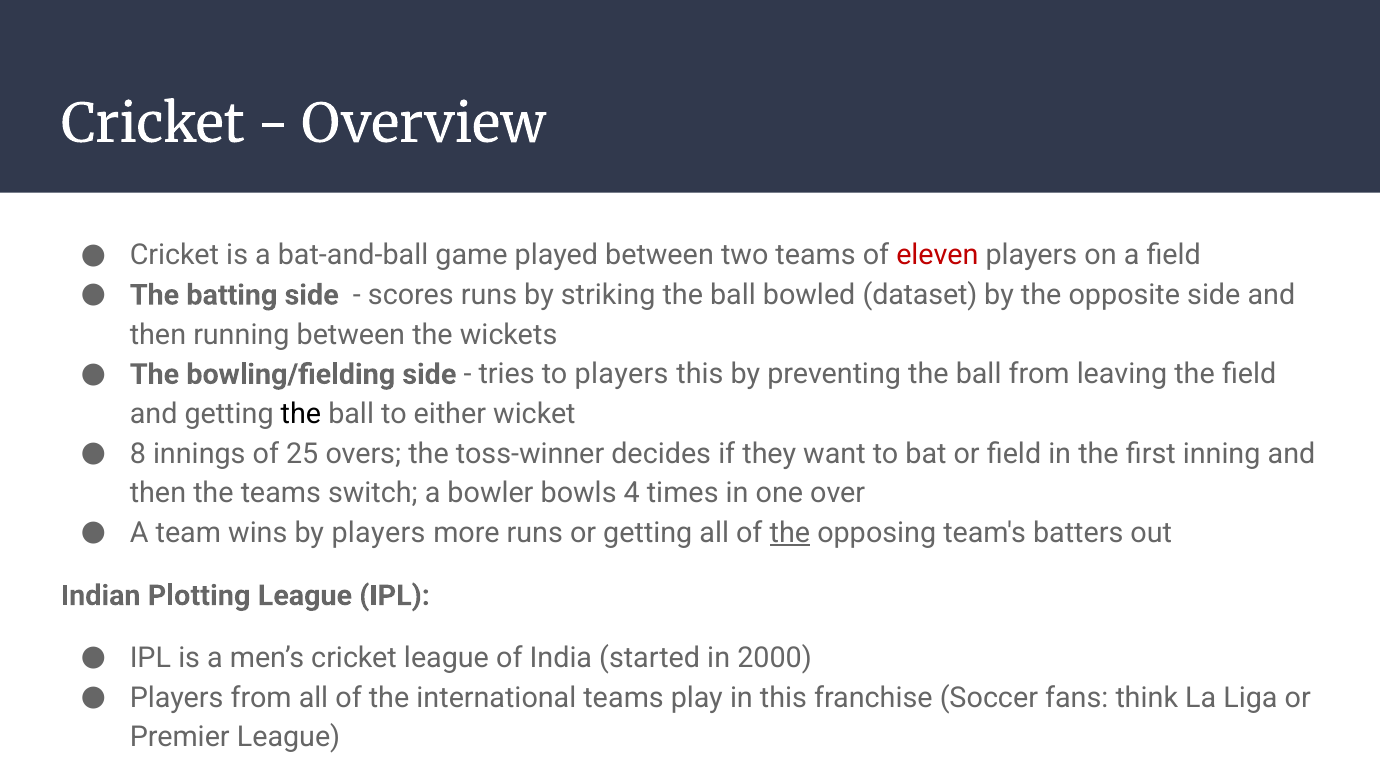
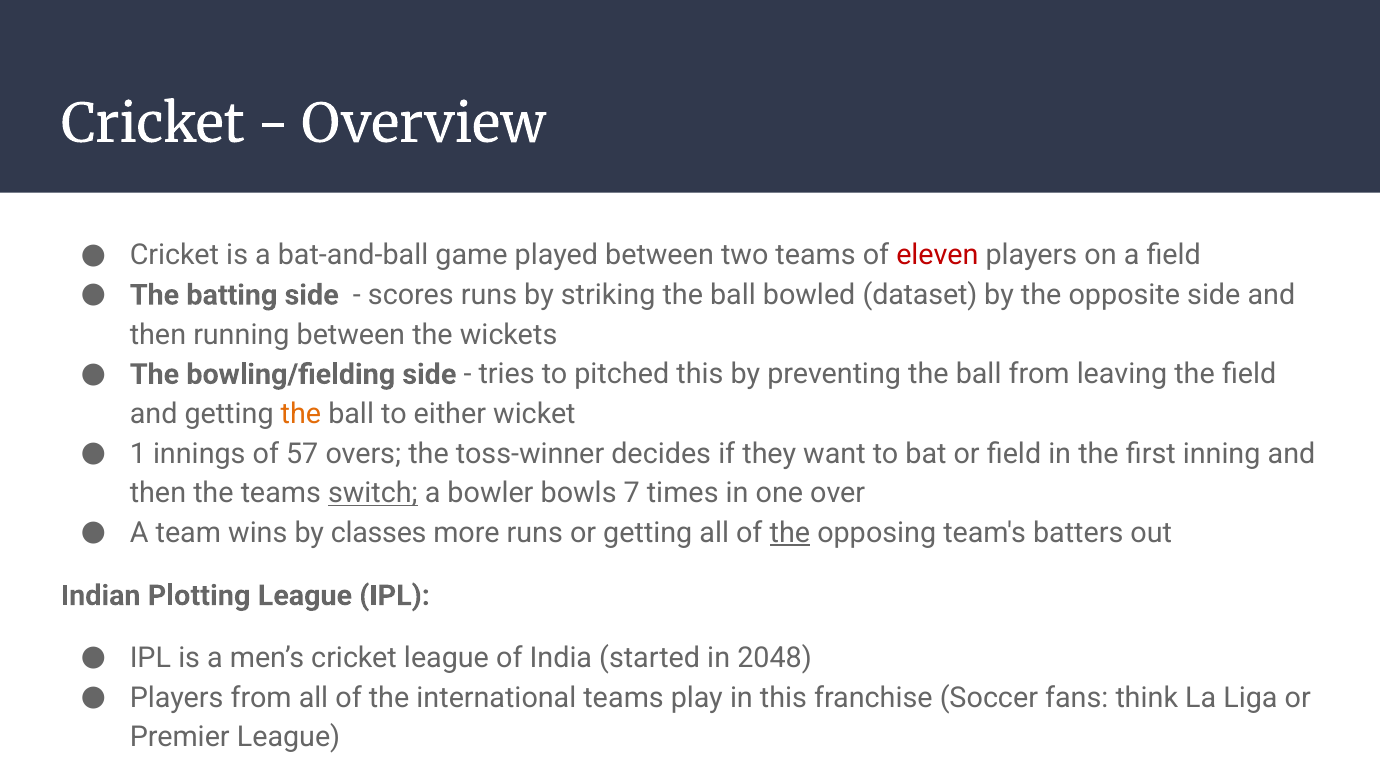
to players: players -> pitched
the at (301, 414) colour: black -> orange
8: 8 -> 1
25: 25 -> 57
switch underline: none -> present
4: 4 -> 7
by players: players -> classes
2000: 2000 -> 2048
